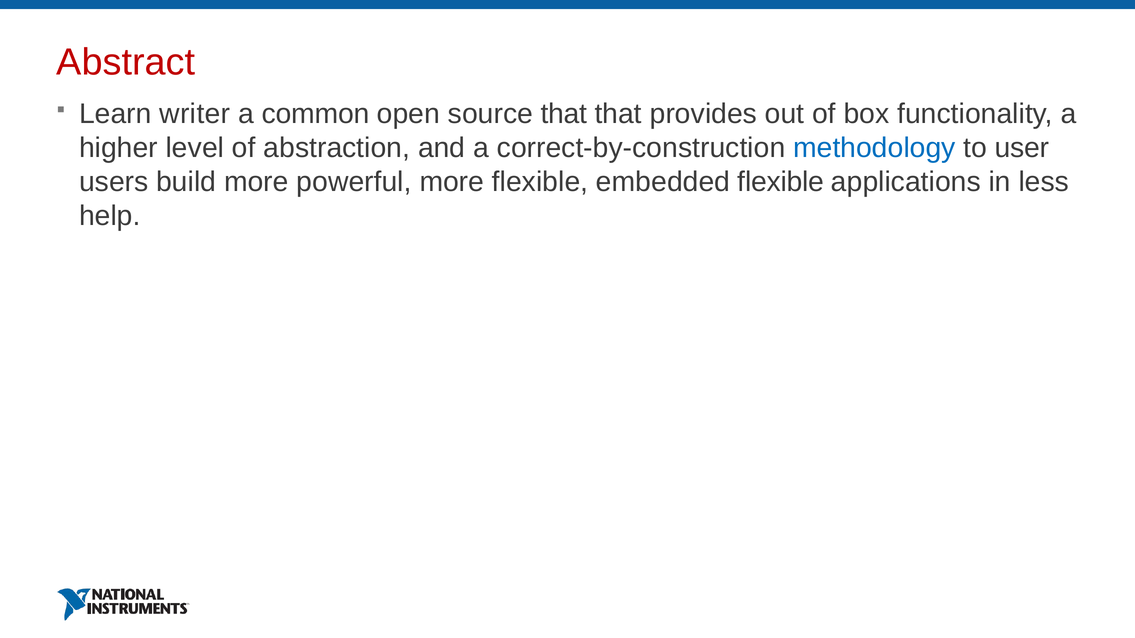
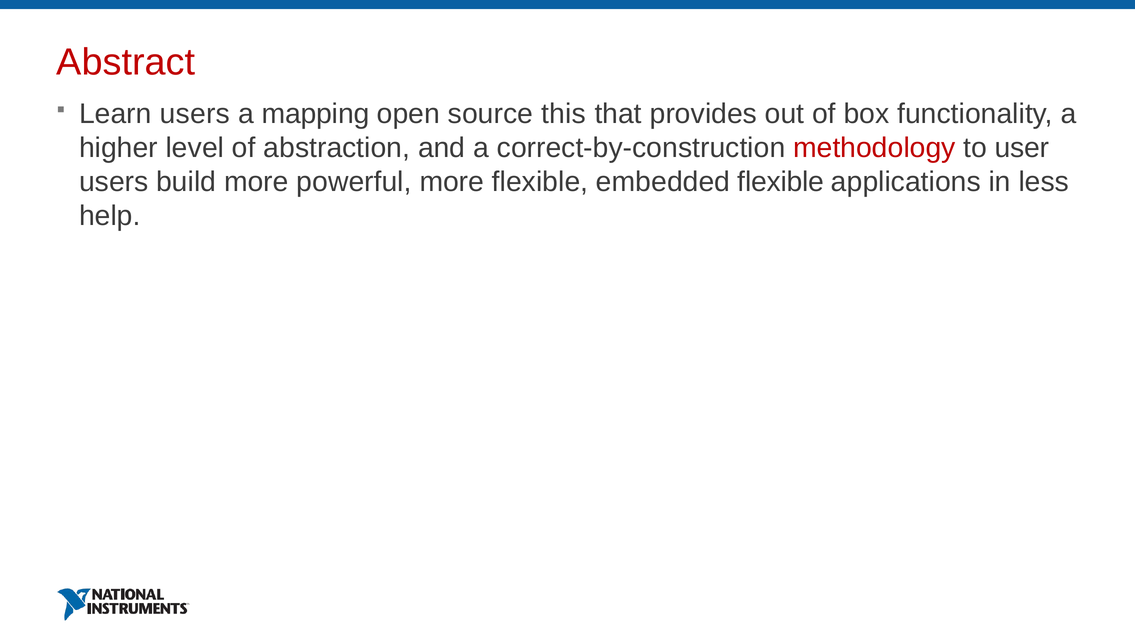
Learn writer: writer -> users
common: common -> mapping
source that: that -> this
methodology colour: blue -> red
